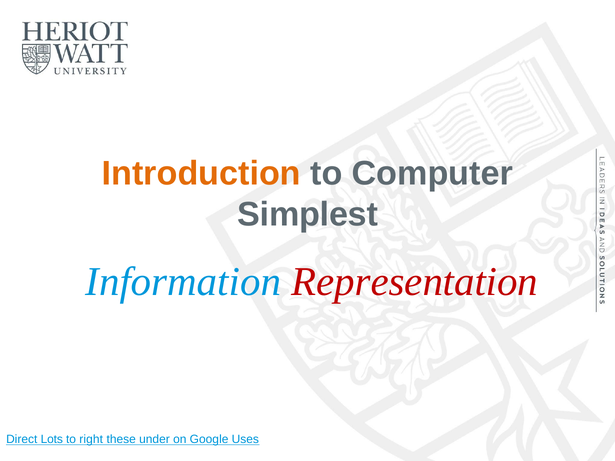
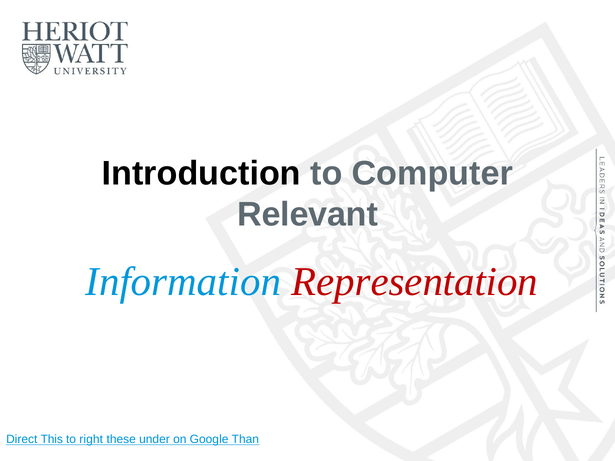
Introduction colour: orange -> black
Simplest: Simplest -> Relevant
Lots: Lots -> This
Uses: Uses -> Than
